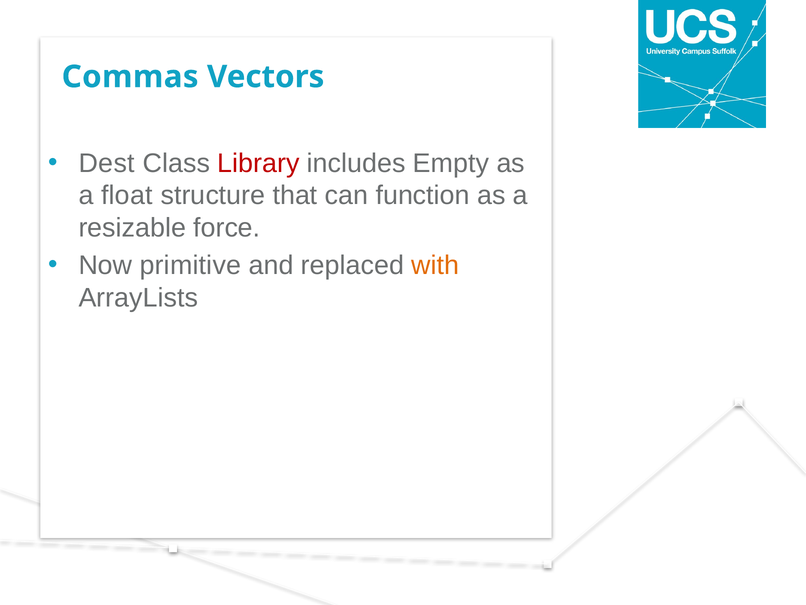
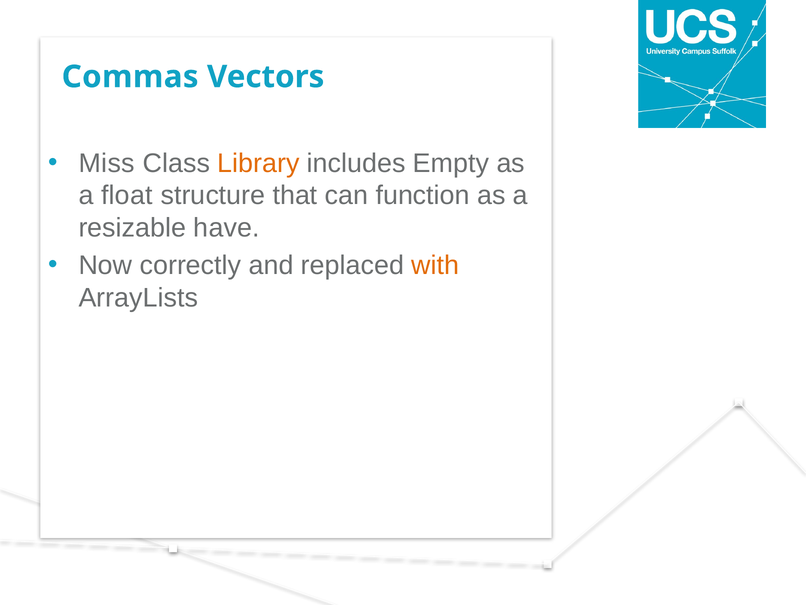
Dest: Dest -> Miss
Library colour: red -> orange
force: force -> have
primitive: primitive -> correctly
